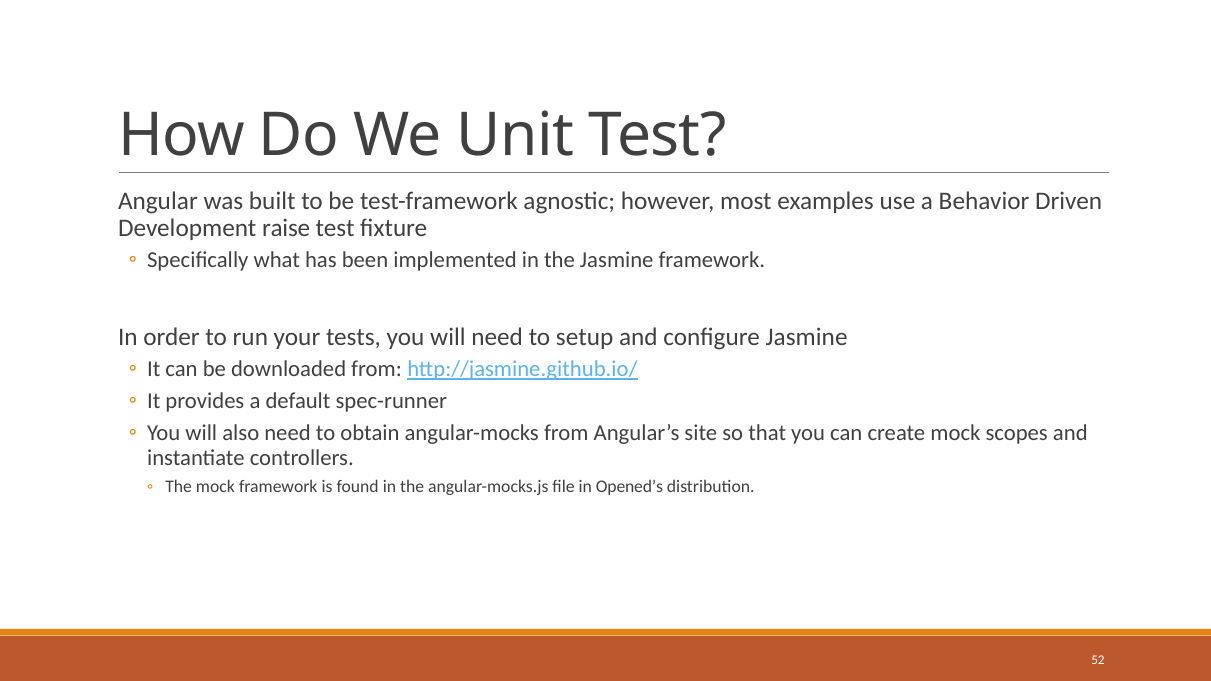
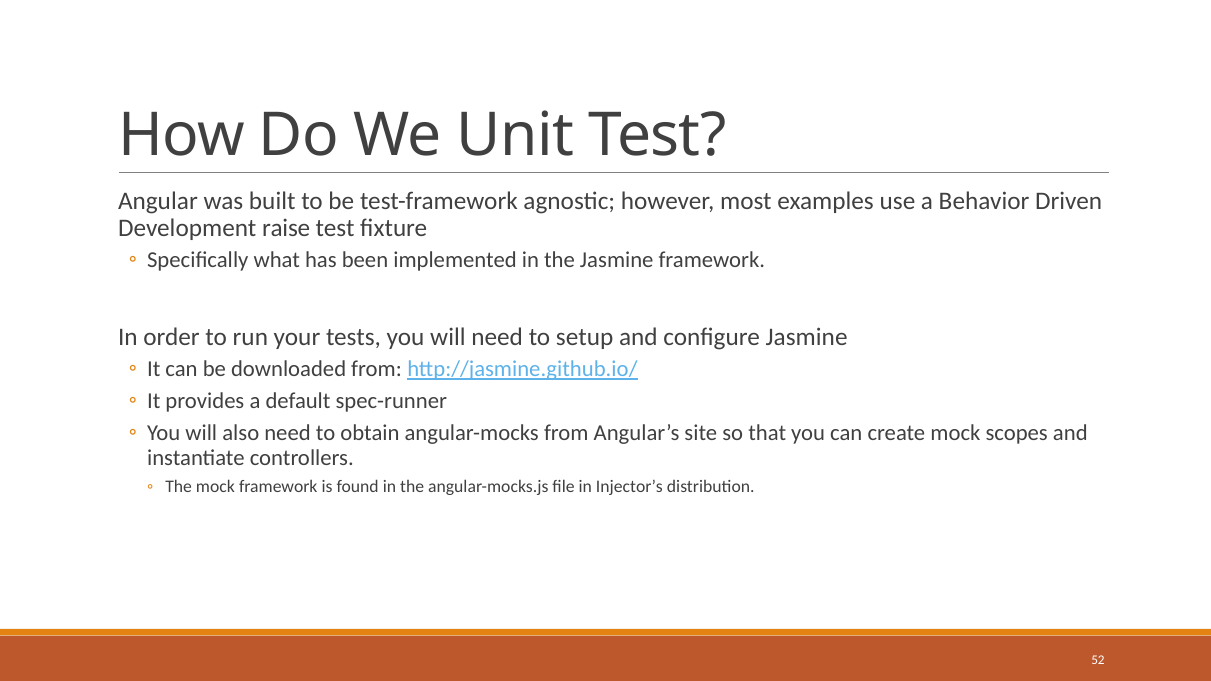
Opened’s: Opened’s -> Injector’s
